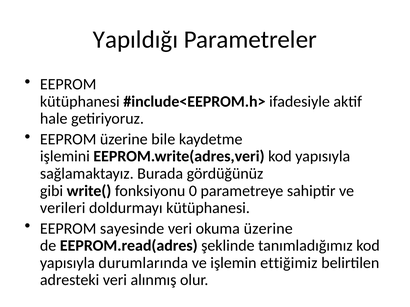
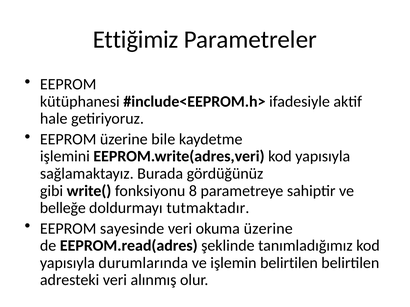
Yapıldığı: Yapıldığı -> Ettiğimiz
0: 0 -> 8
verileri: verileri -> belleğe
doldurmayı kütüphanesi: kütüphanesi -> tutmaktadır
işlemin ettiğimiz: ettiğimiz -> belirtilen
